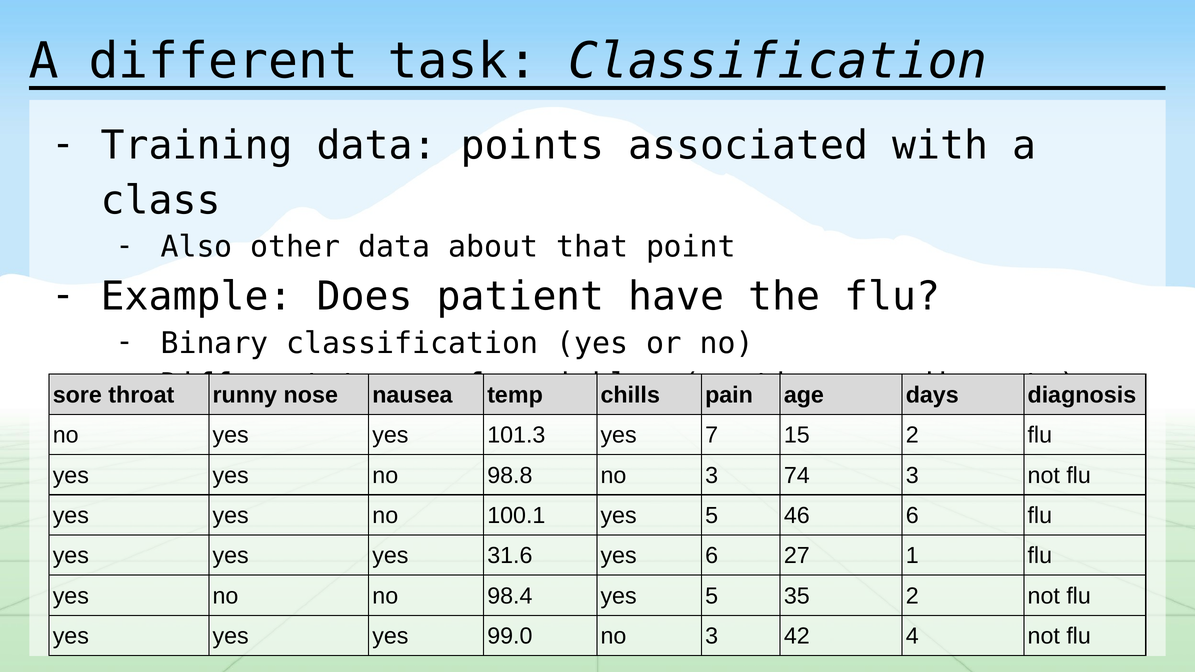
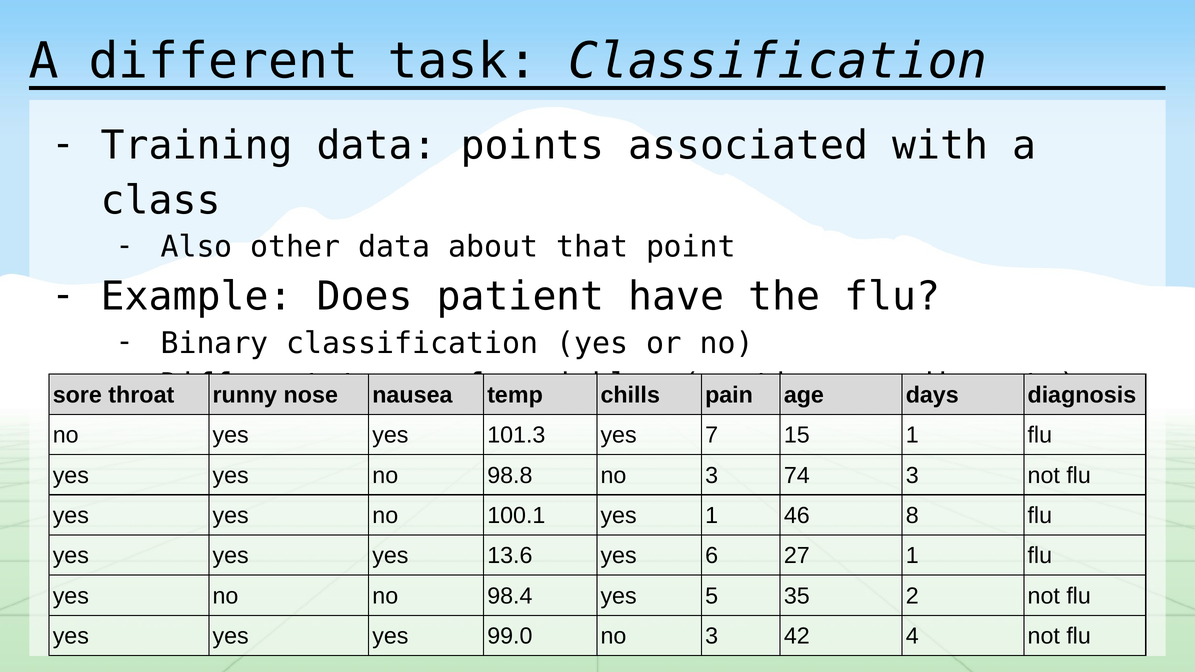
15 2: 2 -> 1
100.1 yes 5: 5 -> 1
46 6: 6 -> 8
31.6: 31.6 -> 13.6
